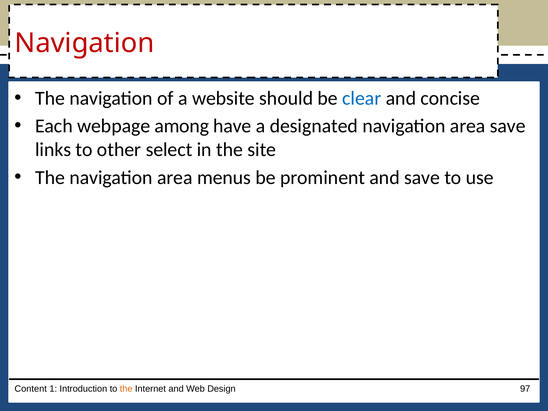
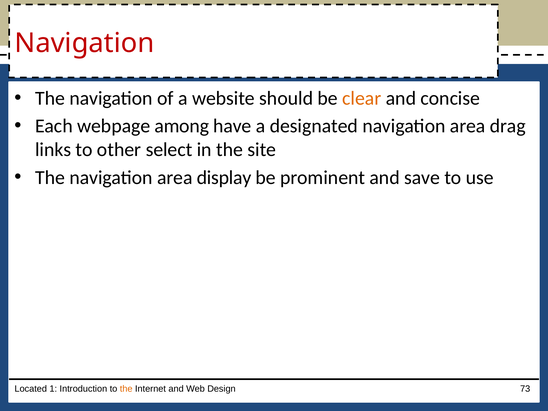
clear colour: blue -> orange
area save: save -> drag
menus: menus -> display
Content: Content -> Located
97: 97 -> 73
